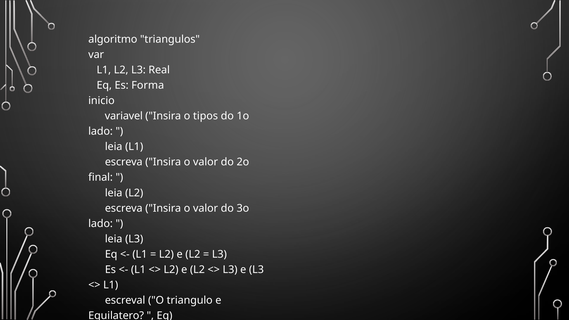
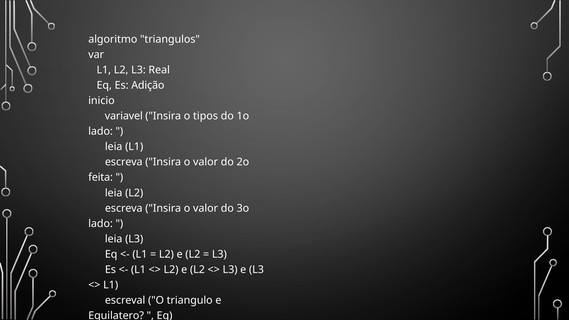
Forma: Forma -> Adição
final: final -> feita
